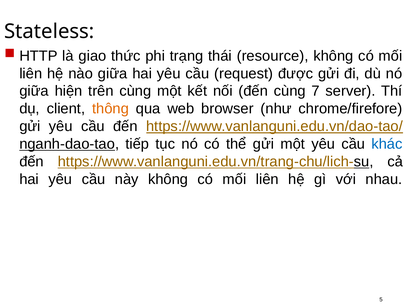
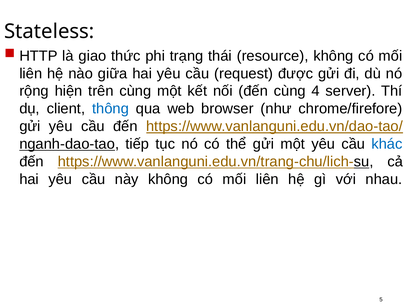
giữa at (34, 91): giữa -> rộng
7: 7 -> 4
thông colour: orange -> blue
